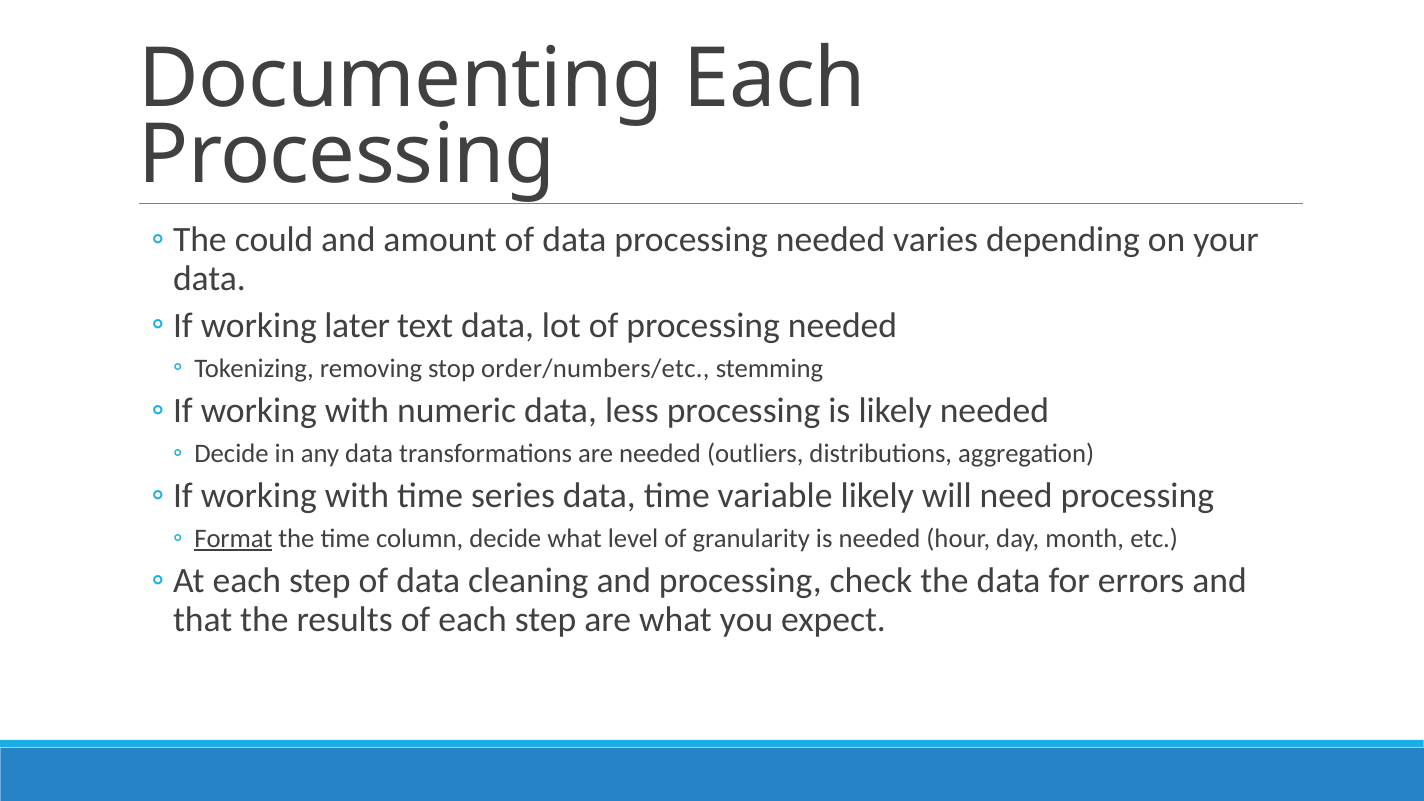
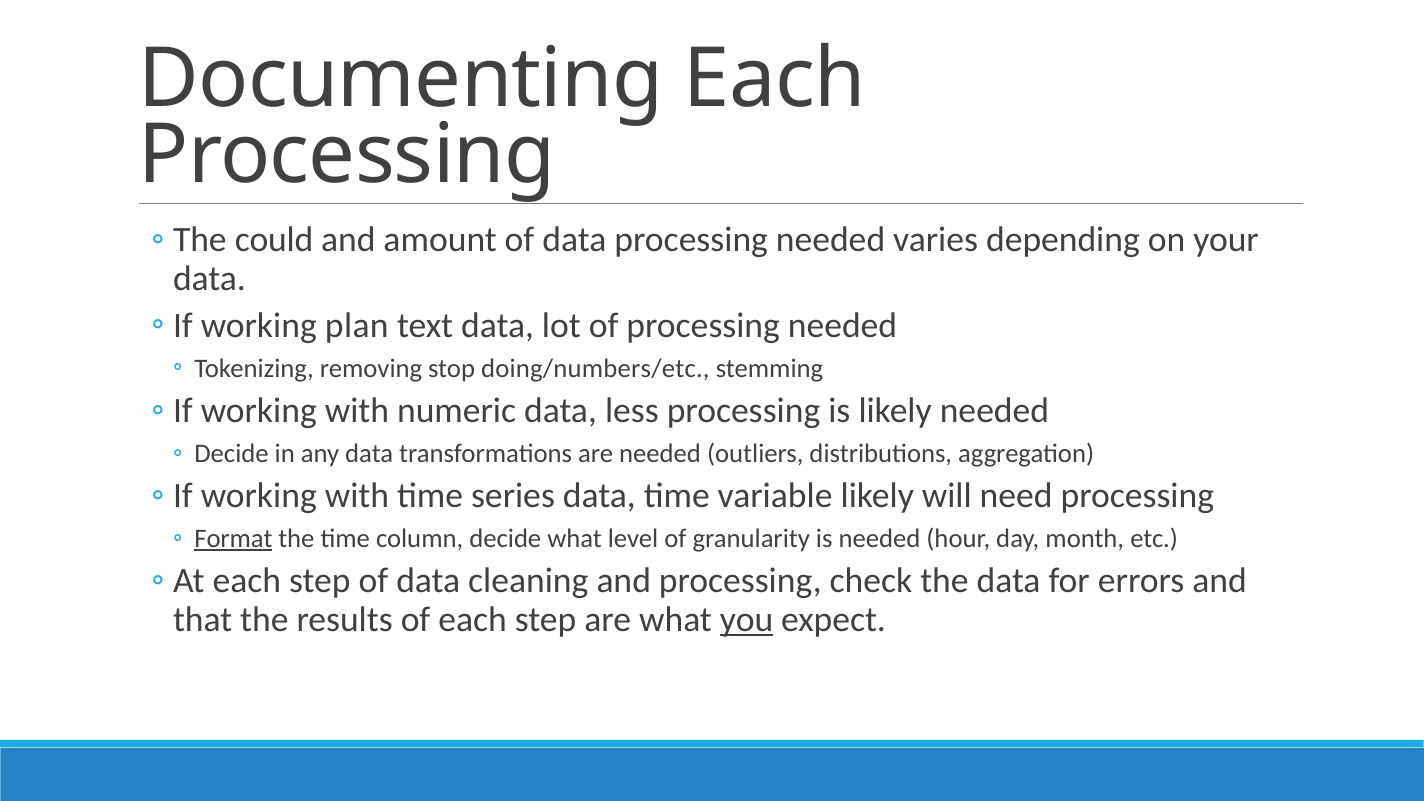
later: later -> plan
order/numbers/etc: order/numbers/etc -> doing/numbers/etc
you underline: none -> present
